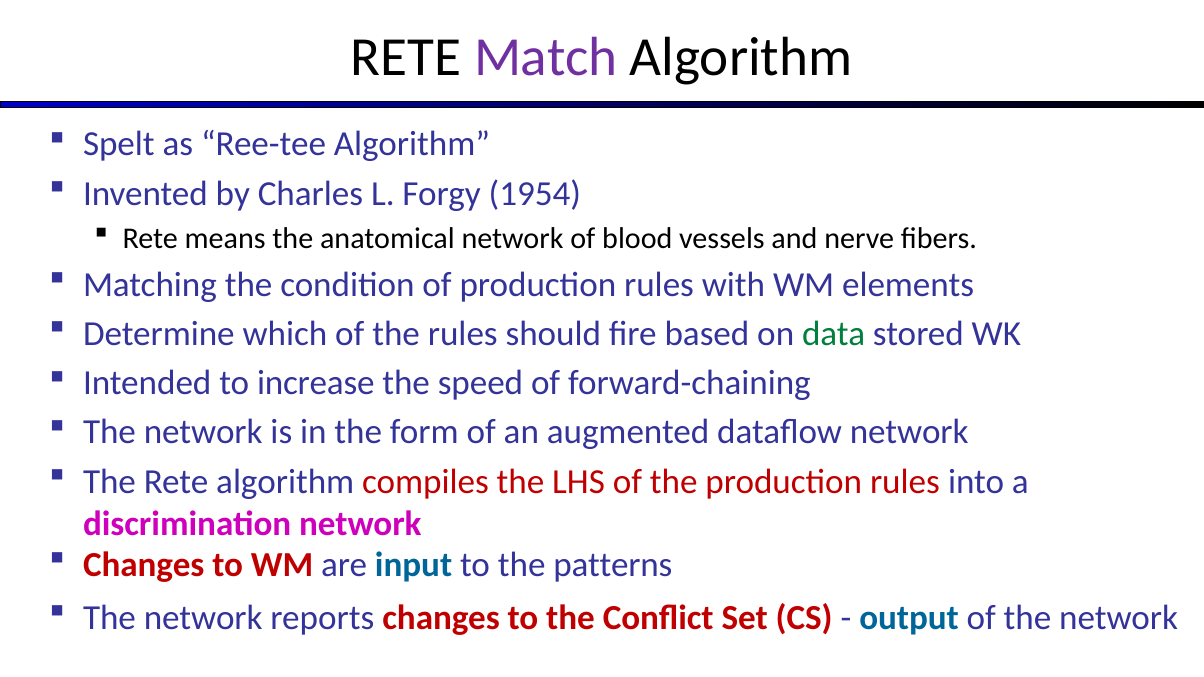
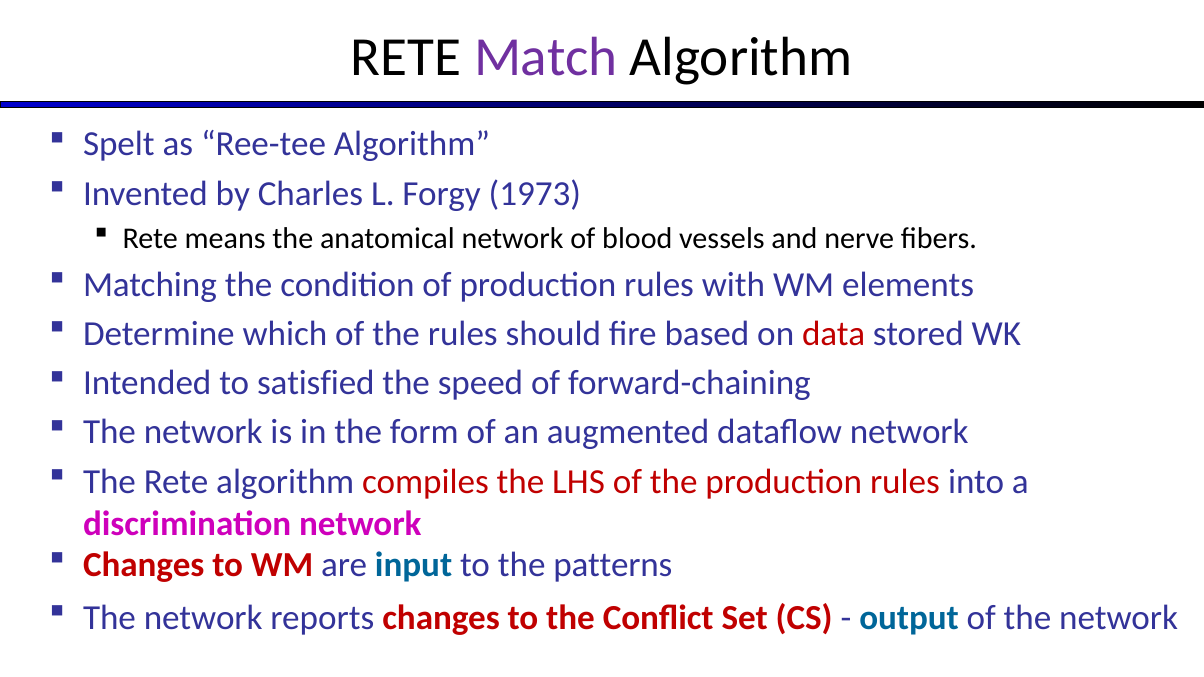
1954: 1954 -> 1973
data colour: green -> red
increase: increase -> satisfied
